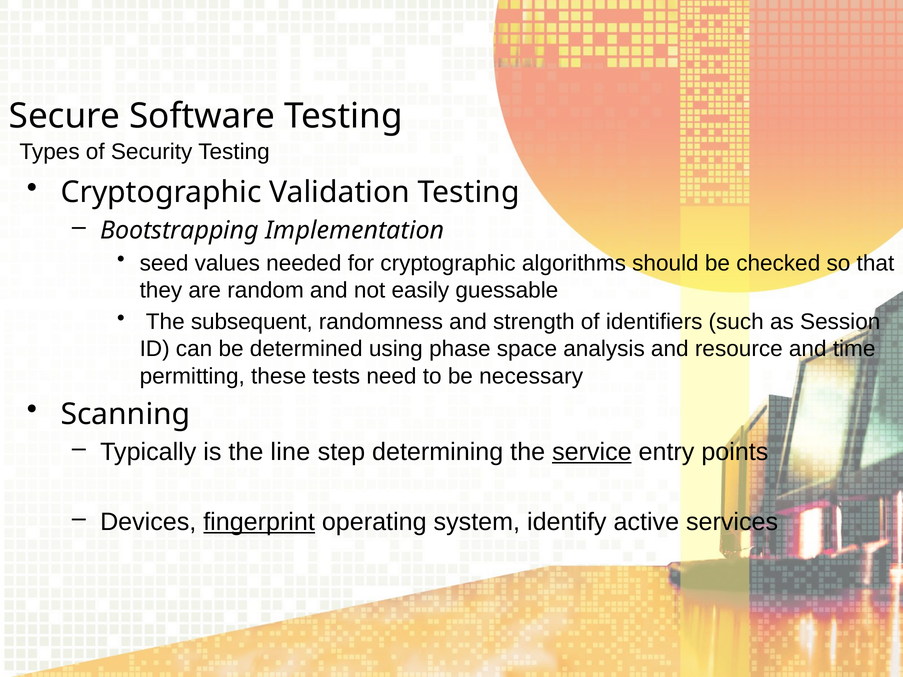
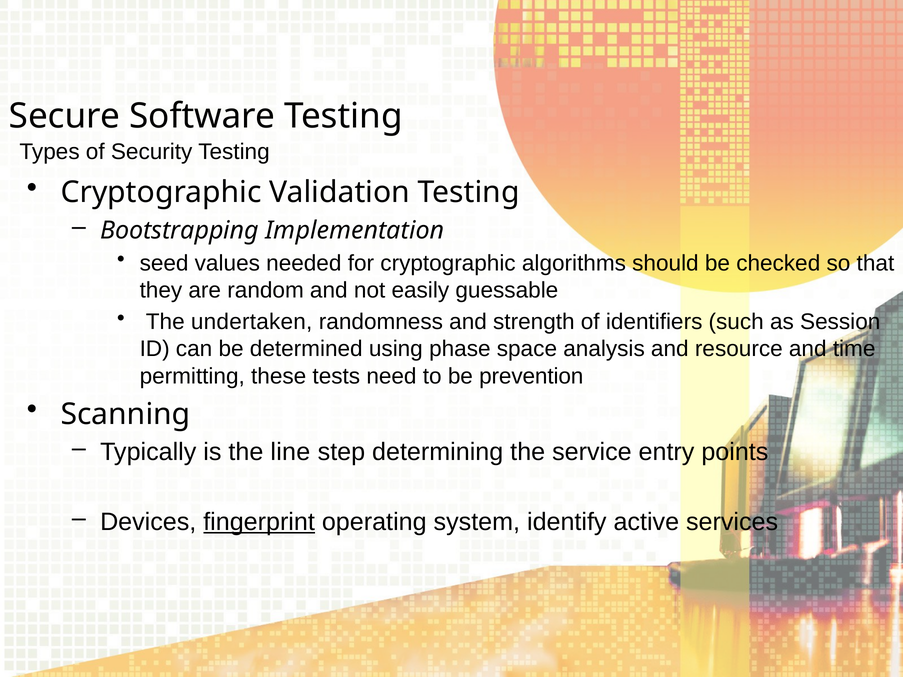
subsequent: subsequent -> undertaken
necessary: necessary -> prevention
service underline: present -> none
